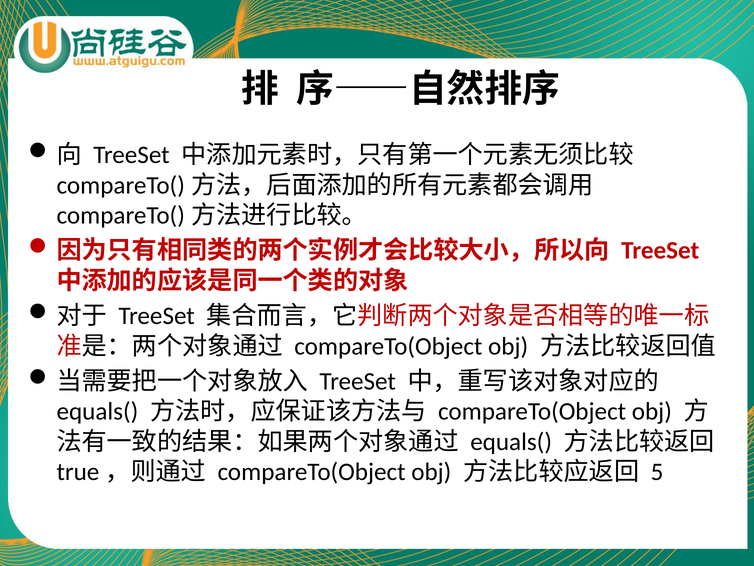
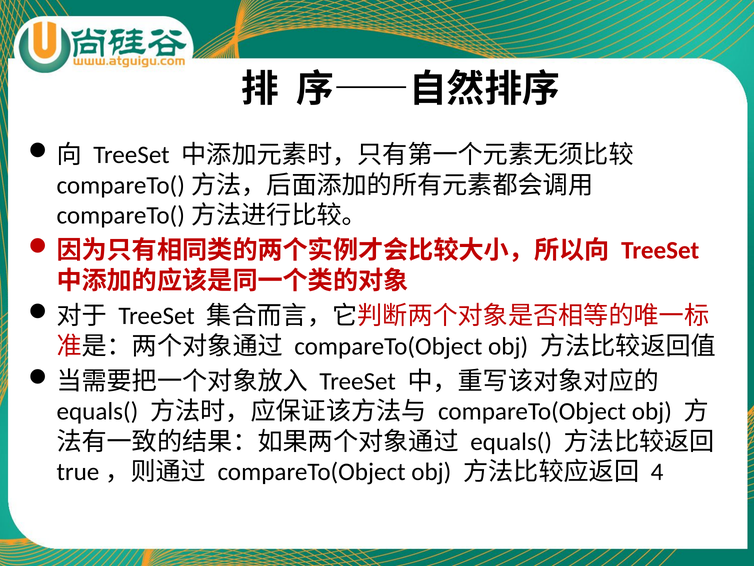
5: 5 -> 4
